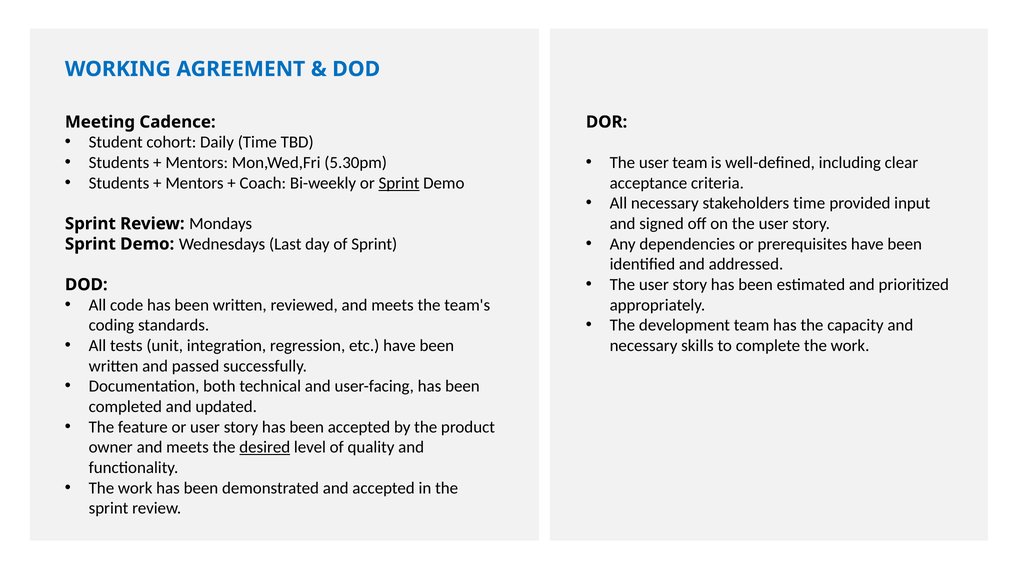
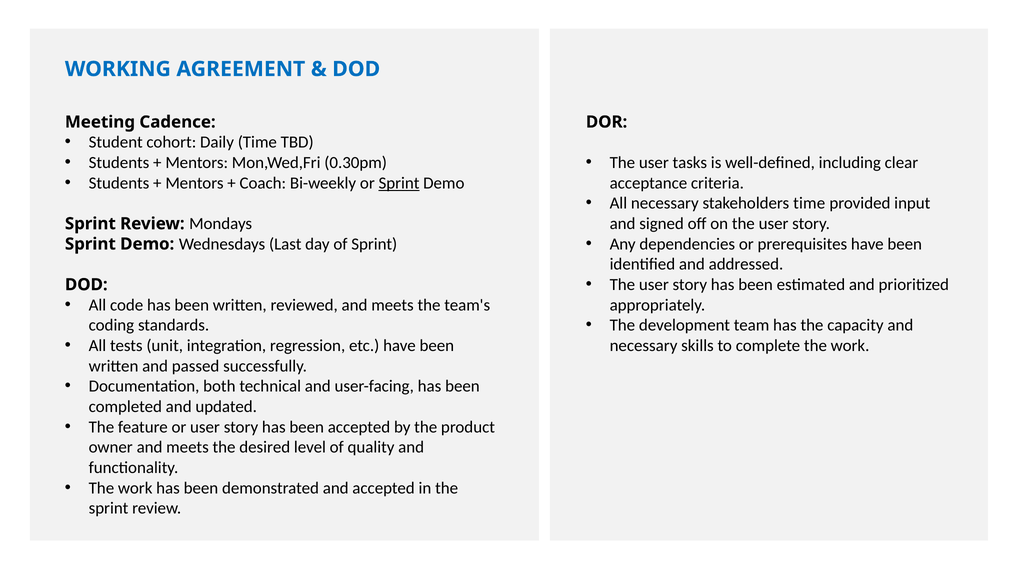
5.30pm: 5.30pm -> 0.30pm
user team: team -> tasks
desired underline: present -> none
